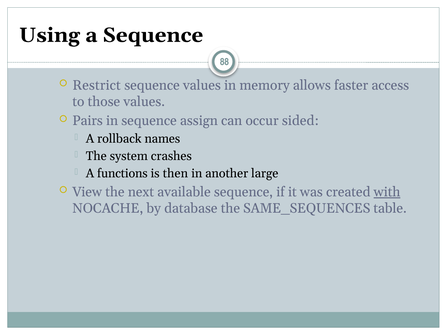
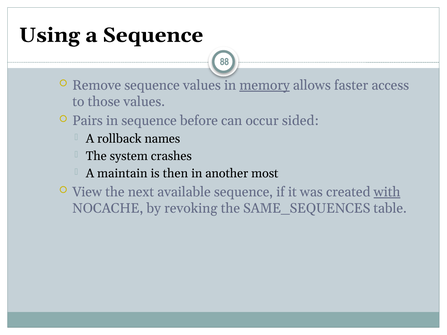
Restrict: Restrict -> Remove
memory underline: none -> present
assign: assign -> before
functions: functions -> maintain
large: large -> most
database: database -> revoking
